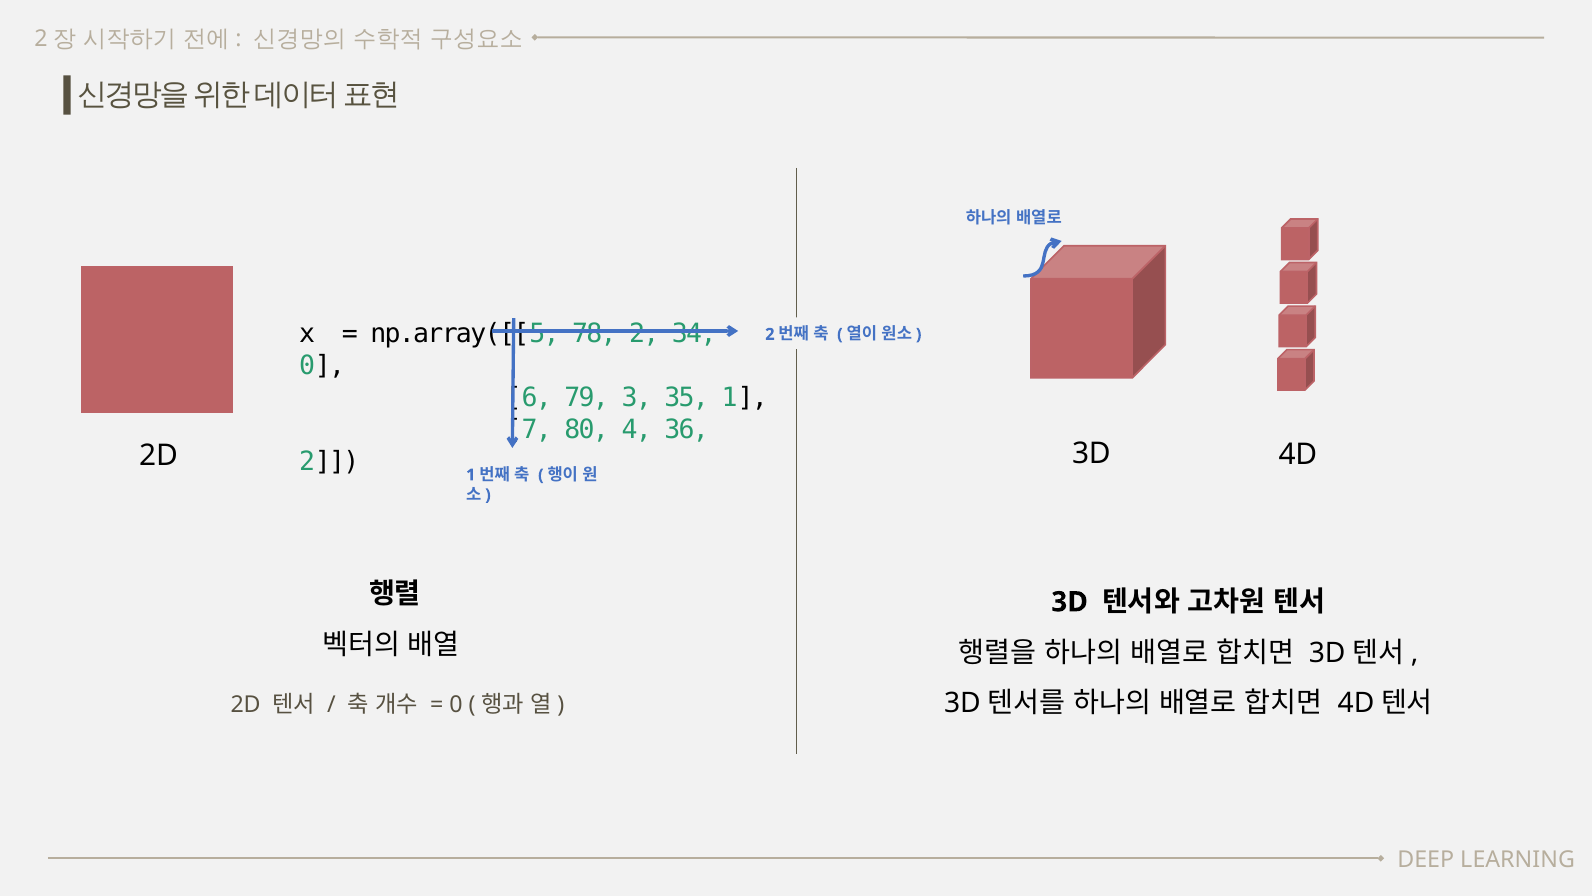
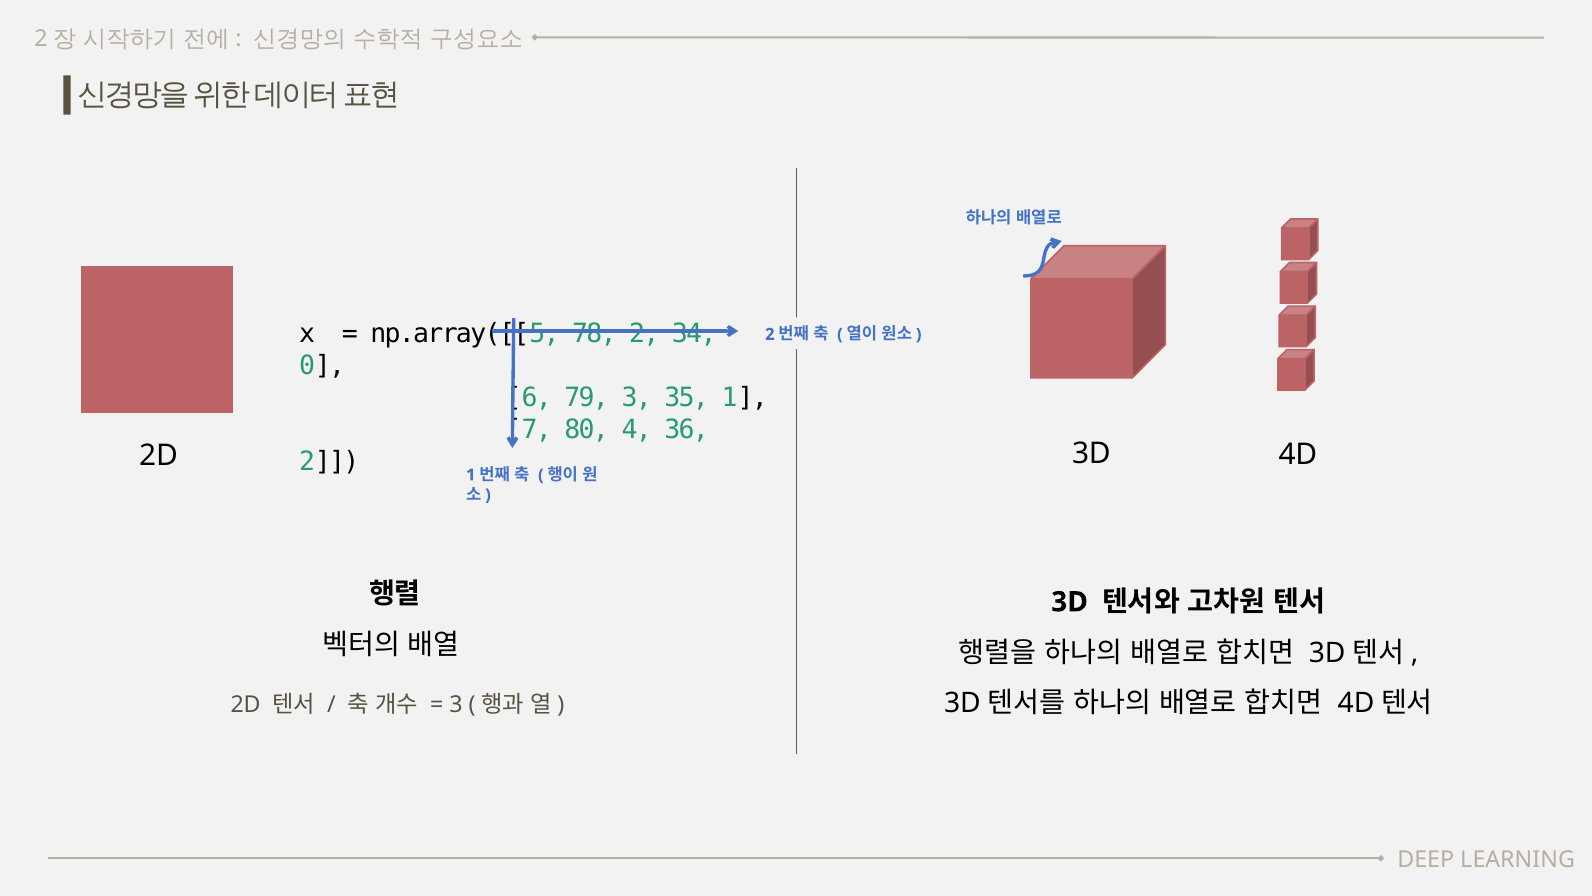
0 at (456, 704): 0 -> 3
